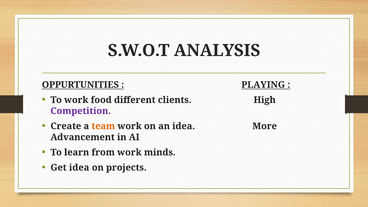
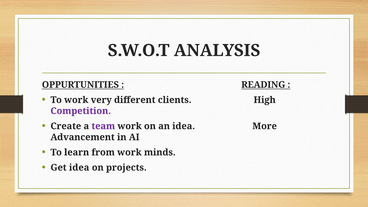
PLAYING: PLAYING -> READING
food: food -> very
team colour: orange -> purple
